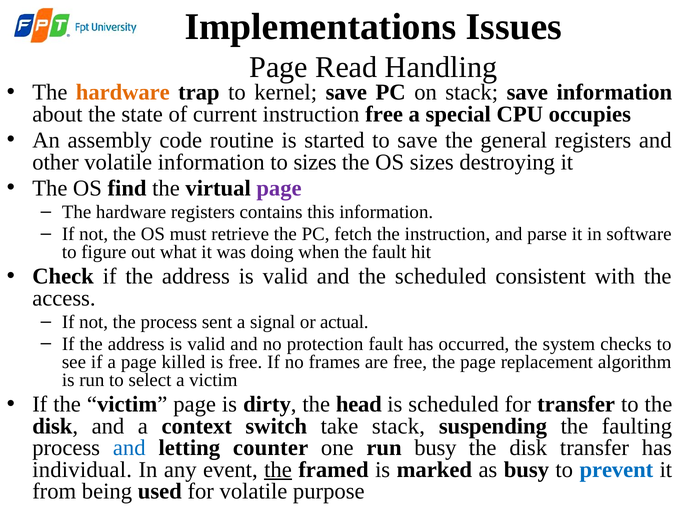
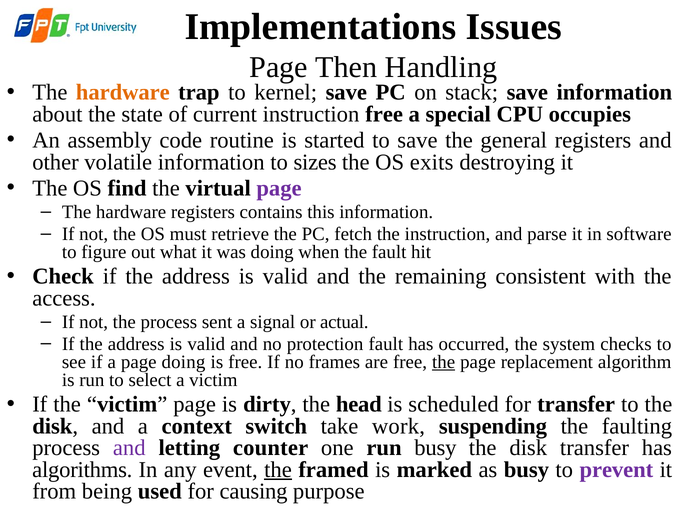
Read: Read -> Then
OS sizes: sizes -> exits
the scheduled: scheduled -> remaining
page killed: killed -> doing
the at (444, 362) underline: none -> present
take stack: stack -> work
and at (129, 448) colour: blue -> purple
individual: individual -> algorithms
prevent colour: blue -> purple
for volatile: volatile -> causing
